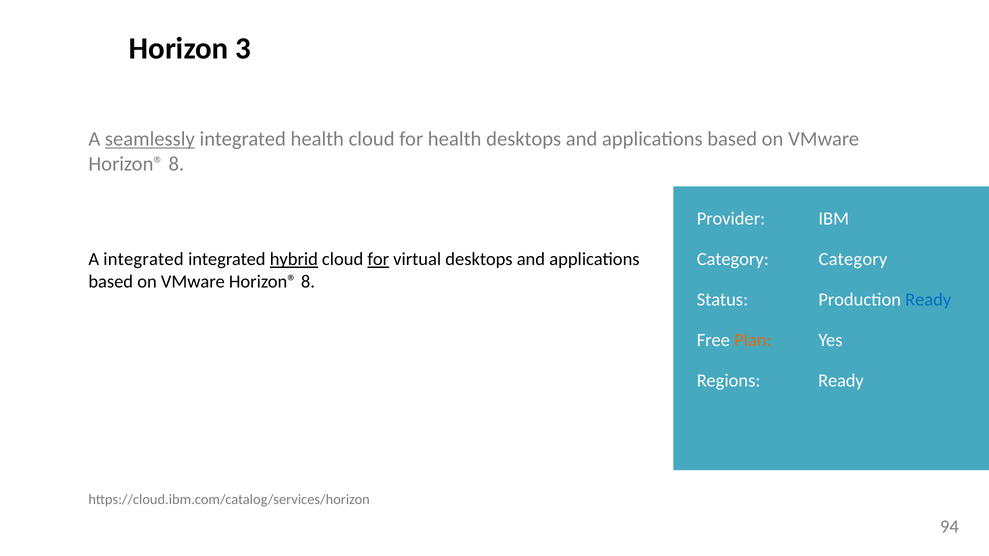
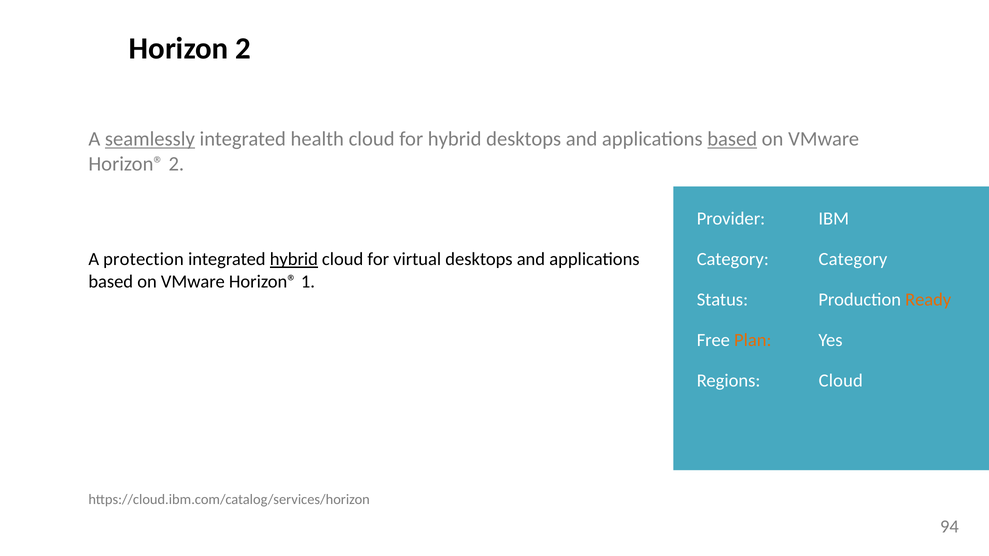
Horizon 3: 3 -> 2
for health: health -> hybrid
based at (732, 139) underline: none -> present
8 at (176, 164): 8 -> 2
A integrated: integrated -> protection
for at (378, 259) underline: present -> none
8 at (308, 282): 8 -> 1
Ready at (928, 300) colour: blue -> orange
Regions Ready: Ready -> Cloud
